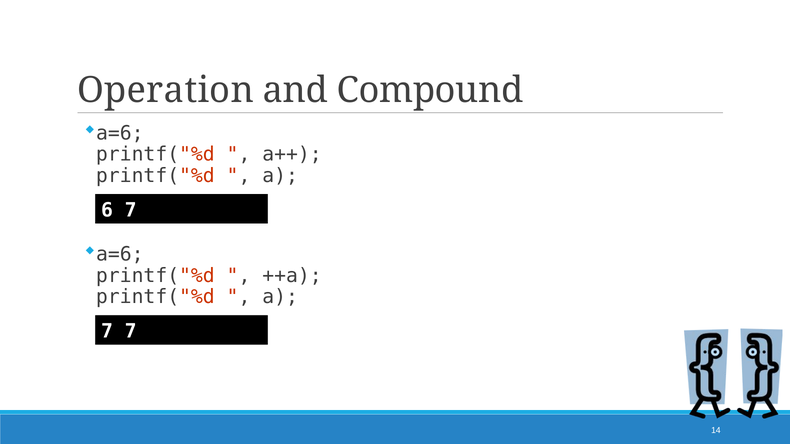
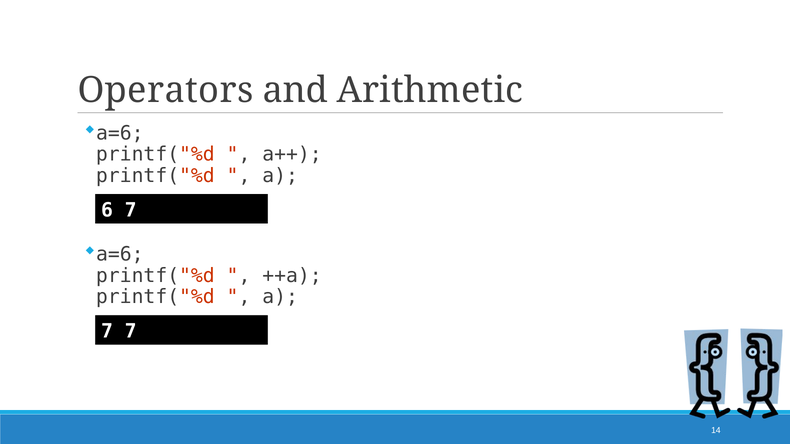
Operation: Operation -> Operators
Compound: Compound -> Arithmetic
